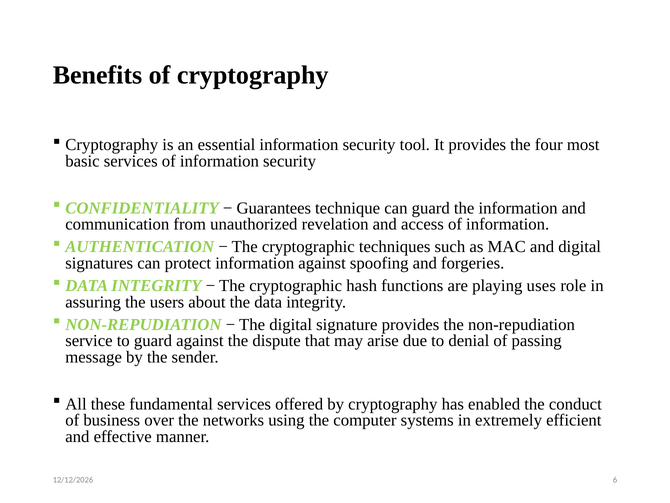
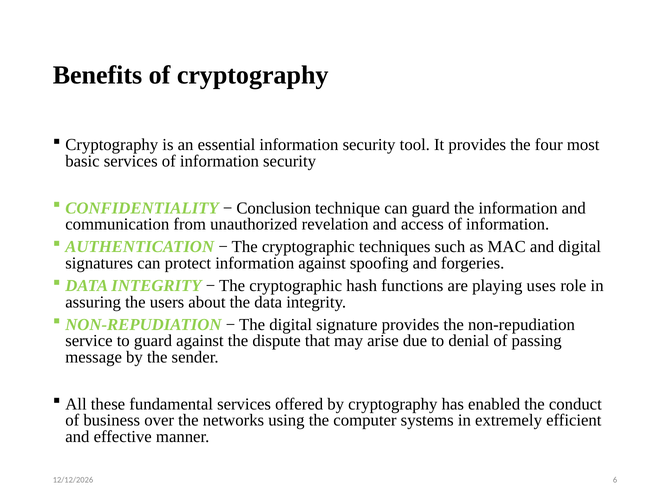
Guarantees: Guarantees -> Conclusion
